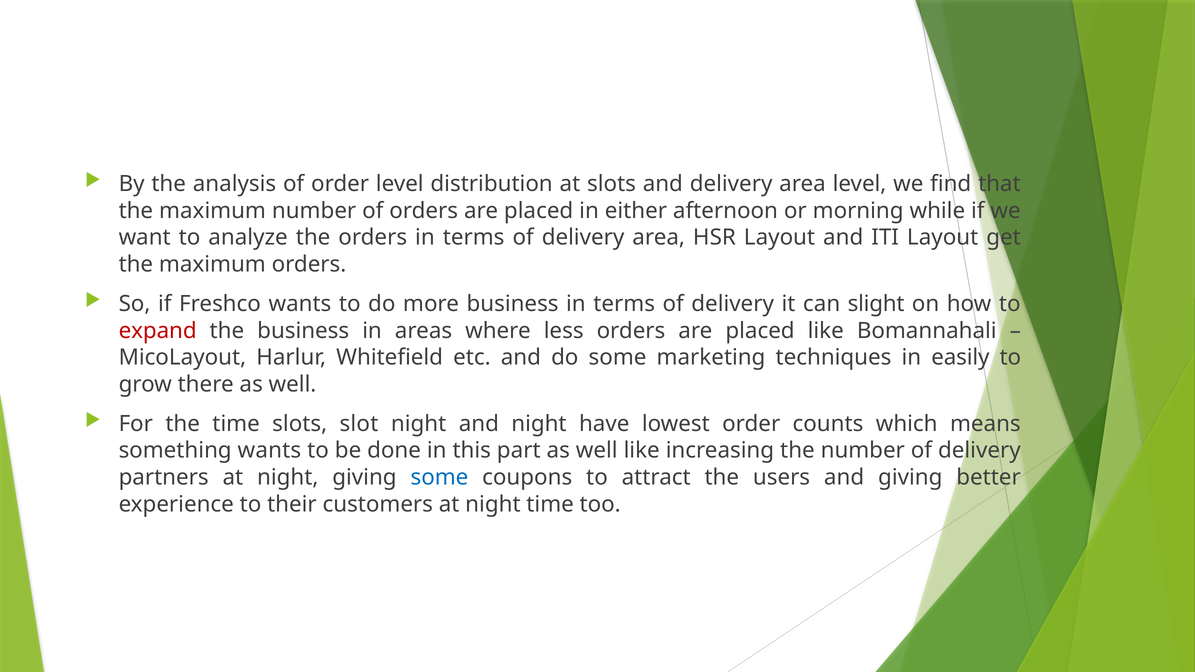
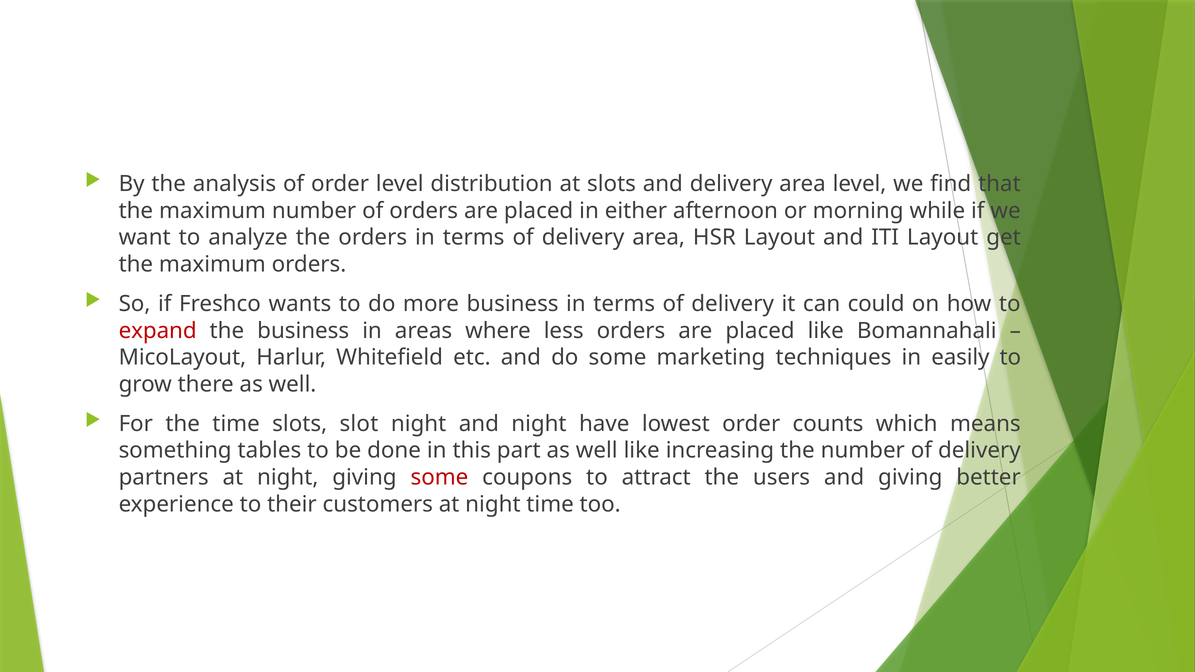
slight: slight -> could
something wants: wants -> tables
some at (439, 478) colour: blue -> red
